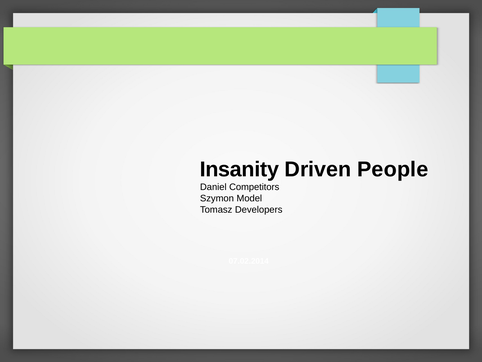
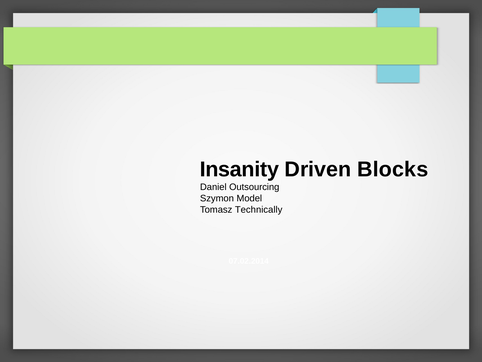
People: People -> Blocks
Competitors: Competitors -> Outsourcing
Developers: Developers -> Technically
